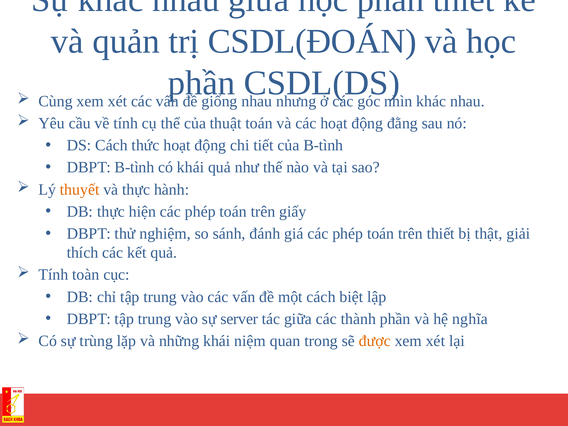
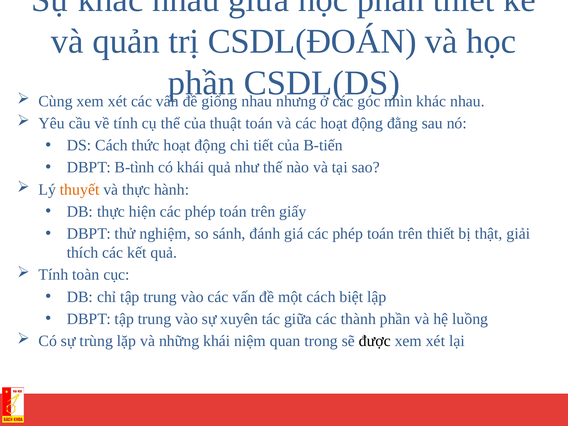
của B-tình: B-tình -> B-tiến
server: server -> xuyên
nghĩa: nghĩa -> luồng
được colour: orange -> black
